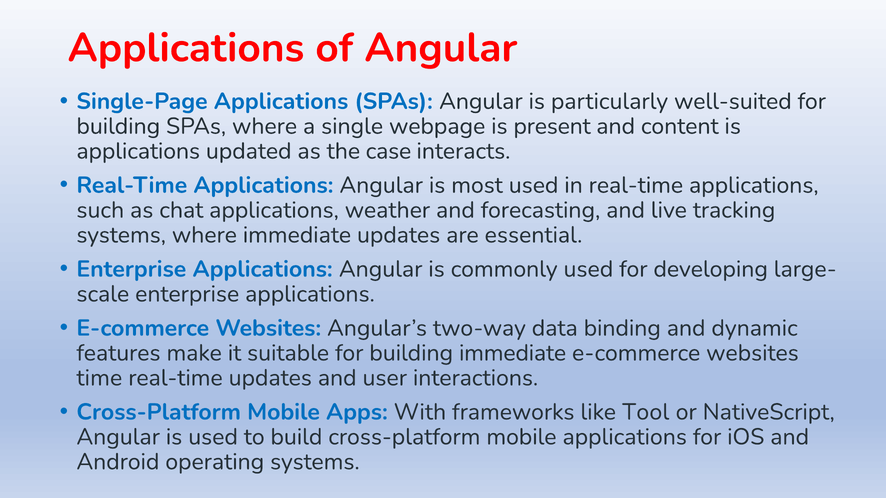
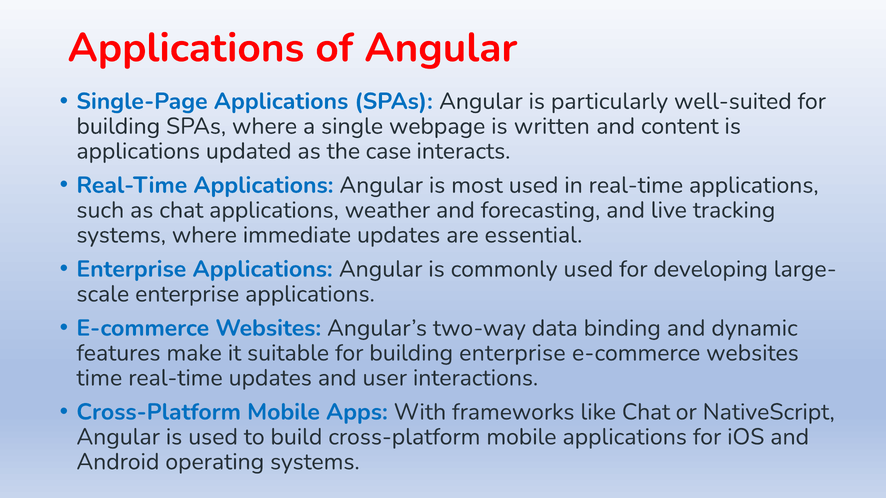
present: present -> written
building immediate: immediate -> enterprise
like Tool: Tool -> Chat
